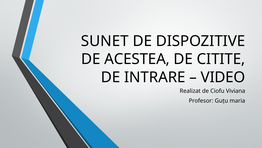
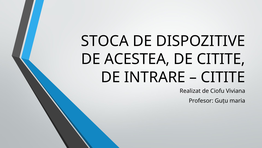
SUNET: SUNET -> STOCA
VIDEO at (223, 77): VIDEO -> CITITE
